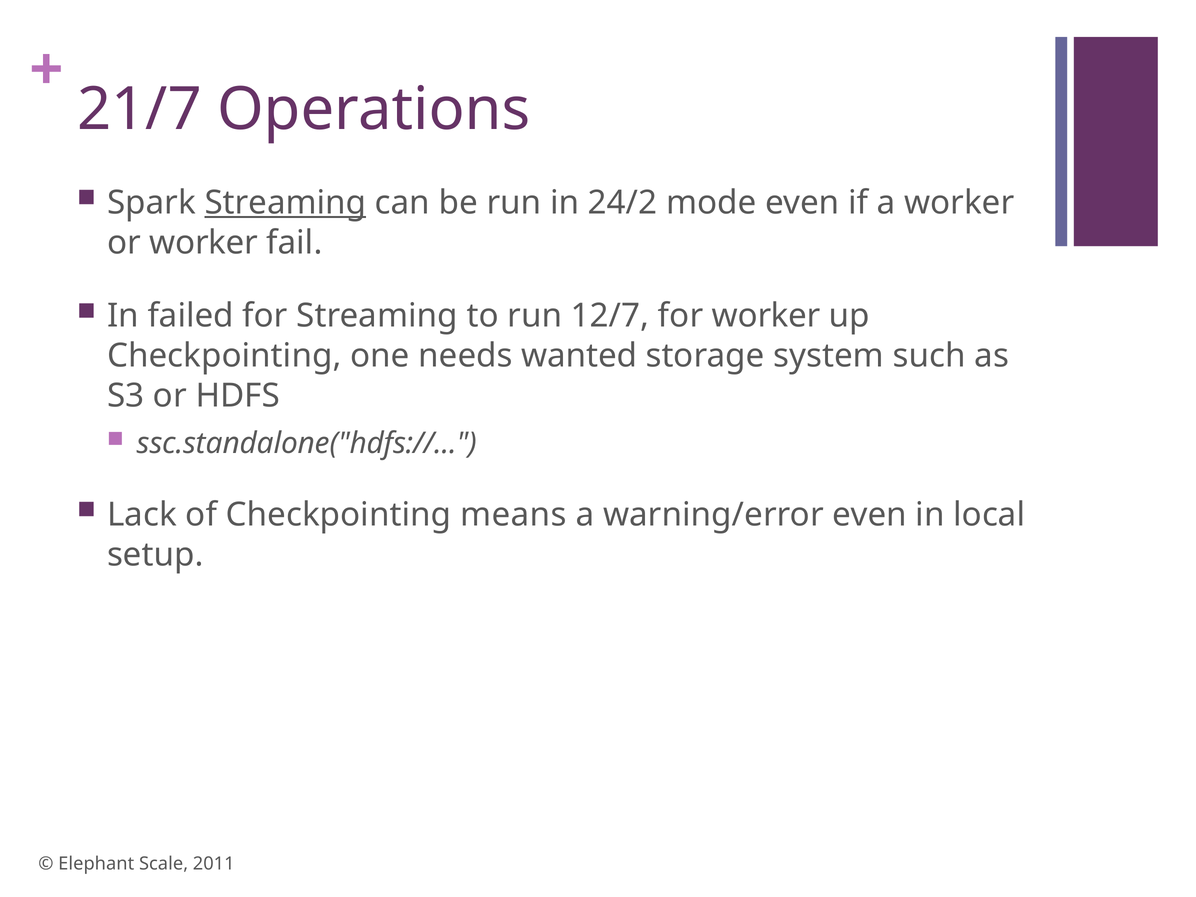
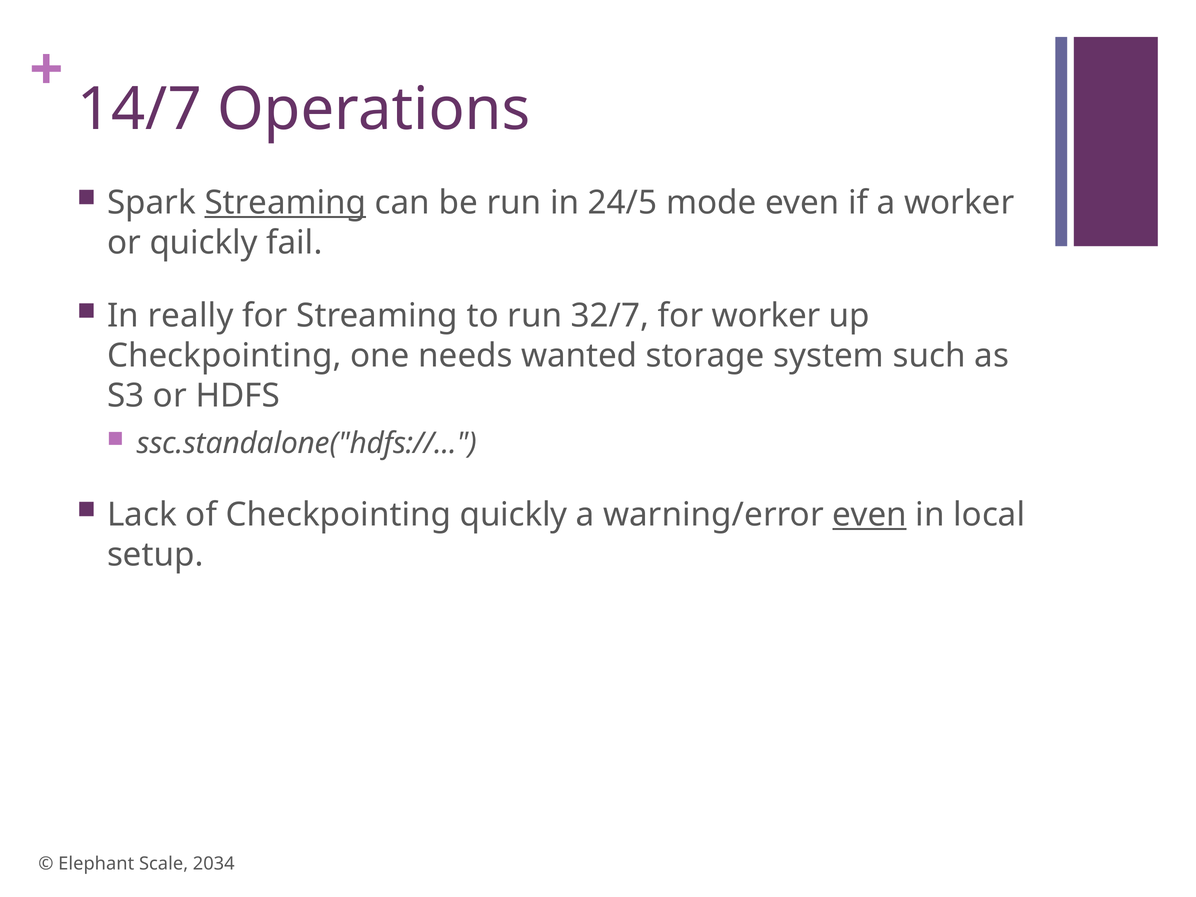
21/7: 21/7 -> 14/7
24/2: 24/2 -> 24/5
or worker: worker -> quickly
failed: failed -> really
12/7: 12/7 -> 32/7
Checkpointing means: means -> quickly
even at (870, 515) underline: none -> present
2011: 2011 -> 2034
